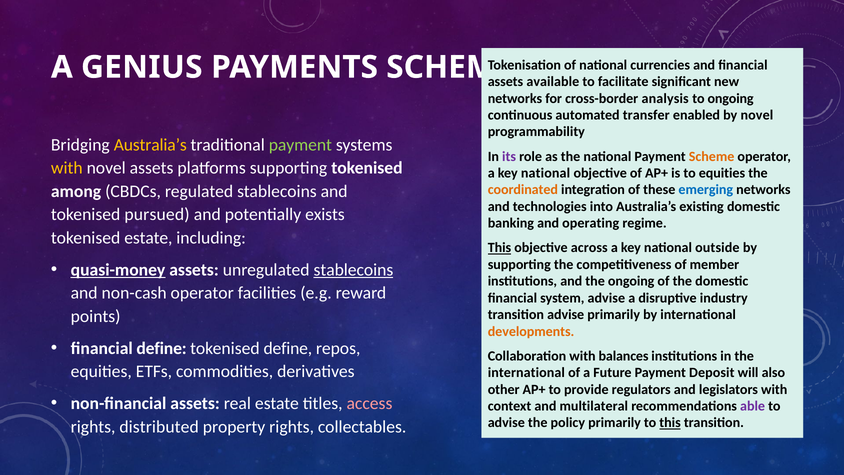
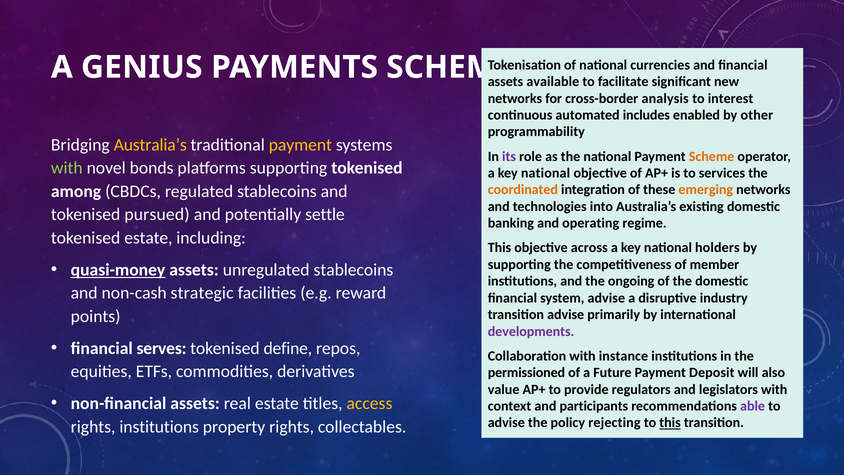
to ongoing: ongoing -> interest
transfer: transfer -> includes
by novel: novel -> other
payment at (300, 145) colour: light green -> yellow
with at (67, 168) colour: yellow -> light green
novel assets: assets -> bonds
to equities: equities -> services
emerging colour: blue -> orange
exists: exists -> settle
This at (499, 248) underline: present -> none
outside: outside -> holders
stablecoins at (353, 270) underline: present -> none
non-cash operator: operator -> strategic
developments colour: orange -> purple
financial define: define -> serves
balances: balances -> instance
international at (526, 372): international -> permissioned
other: other -> value
access colour: pink -> yellow
multilateral: multilateral -> participants
policy primarily: primarily -> rejecting
rights distributed: distributed -> institutions
